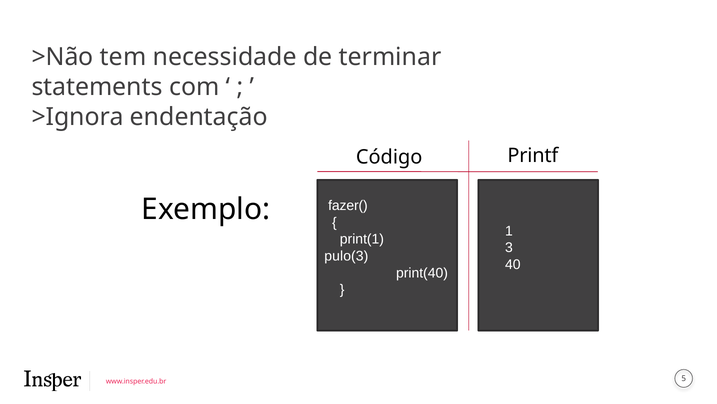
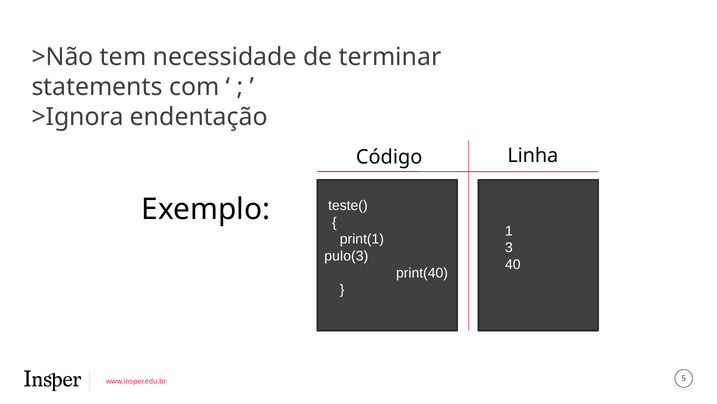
Printf: Printf -> Linha
fazer(: fazer( -> teste(
